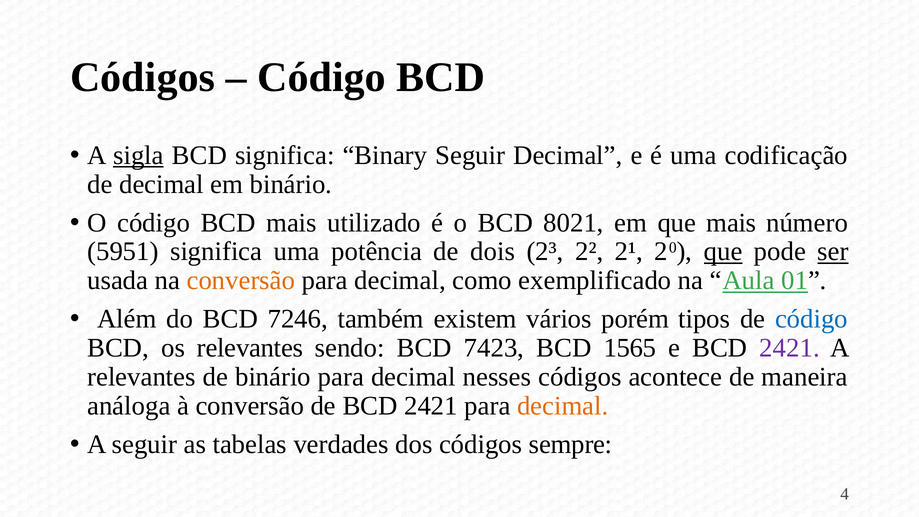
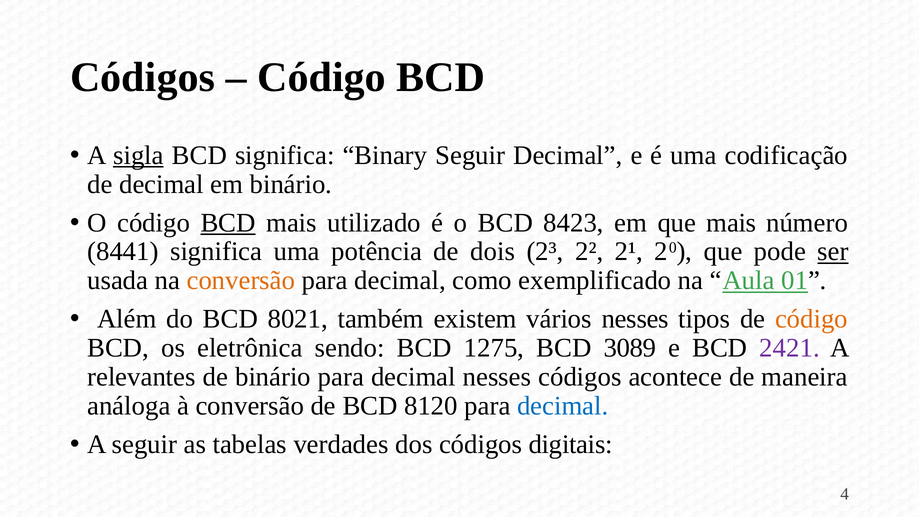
BCD at (228, 223) underline: none -> present
8021: 8021 -> 8423
5951: 5951 -> 8441
que at (723, 252) underline: present -> none
7246: 7246 -> 8021
vários porém: porém -> nesses
código at (811, 319) colour: blue -> orange
os relevantes: relevantes -> eletrônica
7423: 7423 -> 1275
1565: 1565 -> 3089
de BCD 2421: 2421 -> 8120
decimal at (563, 406) colour: orange -> blue
sempre: sempre -> digitais
